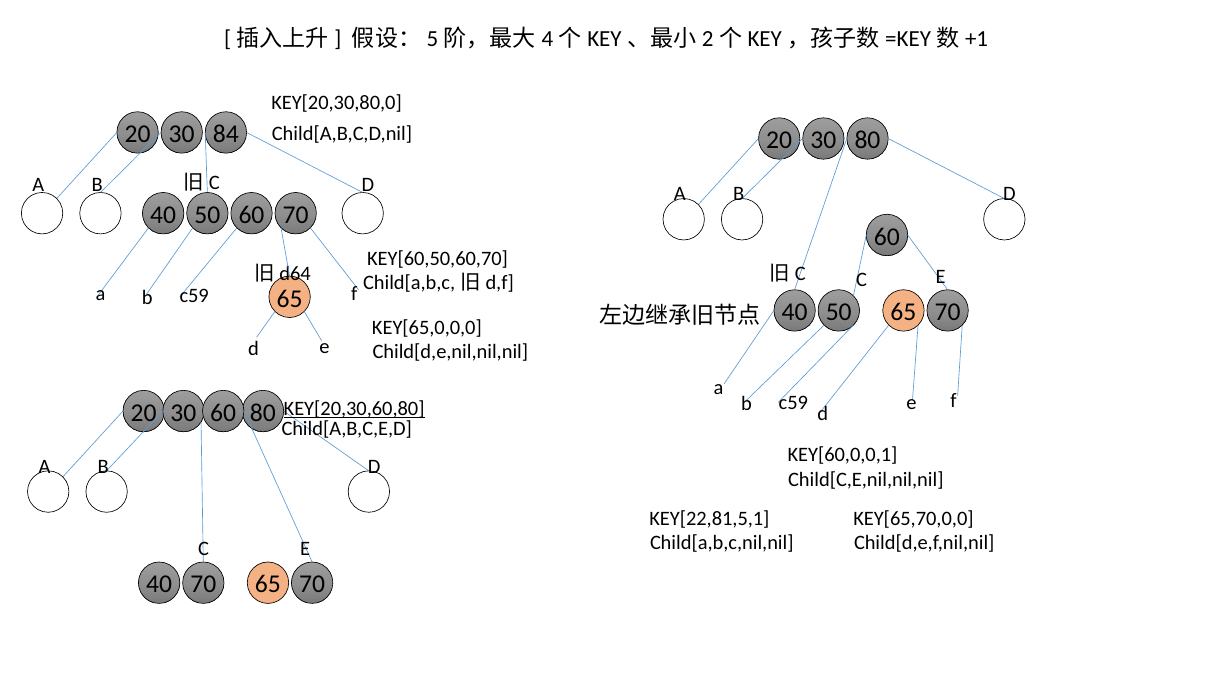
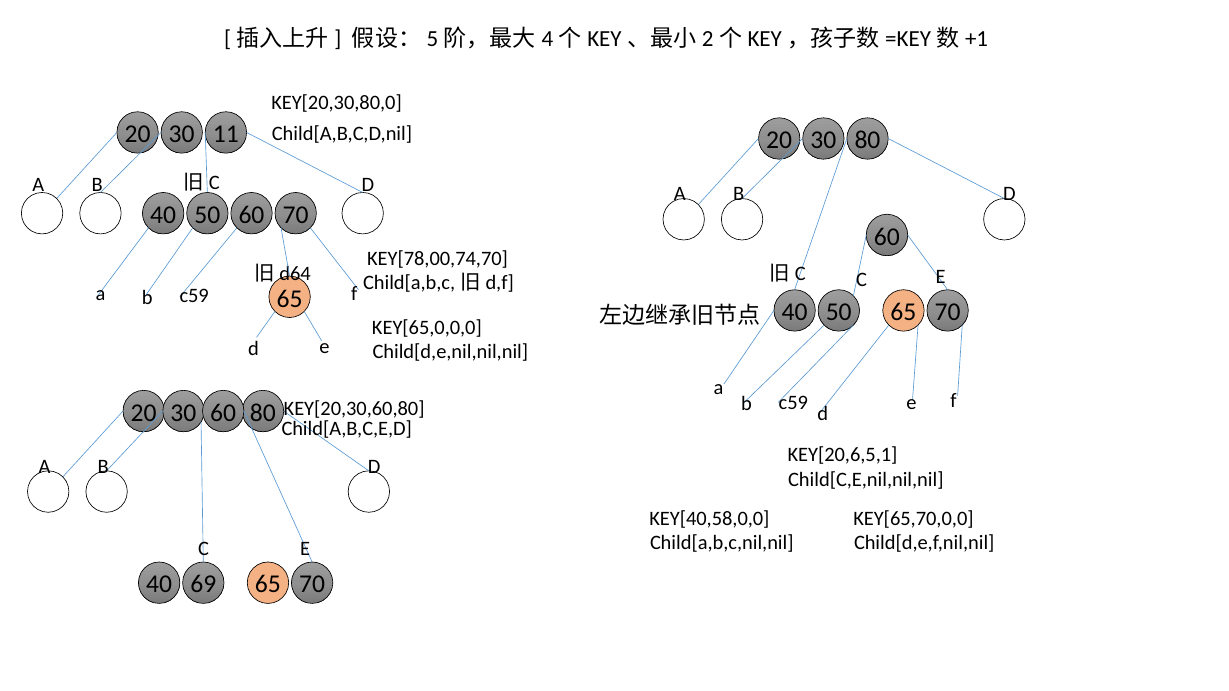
84: 84 -> 11
KEY[60,50,60,70: KEY[60,50,60,70 -> KEY[78,00,74,70
KEY[20,30,60,80 underline: present -> none
KEY[60,0,0,1: KEY[60,0,0,1 -> KEY[20,6,5,1
KEY[22,81,5,1: KEY[22,81,5,1 -> KEY[40,58,0,0
40 70: 70 -> 69
